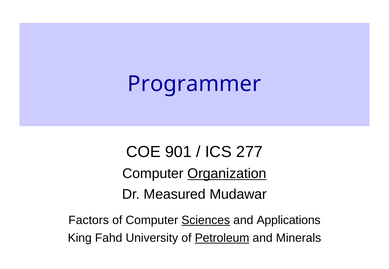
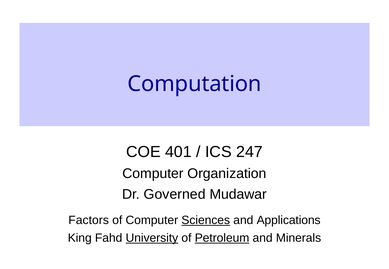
Programmer: Programmer -> Computation
901: 901 -> 401
277: 277 -> 247
Organization underline: present -> none
Measured: Measured -> Governed
University underline: none -> present
